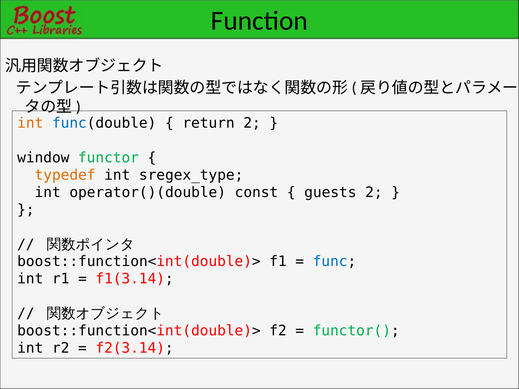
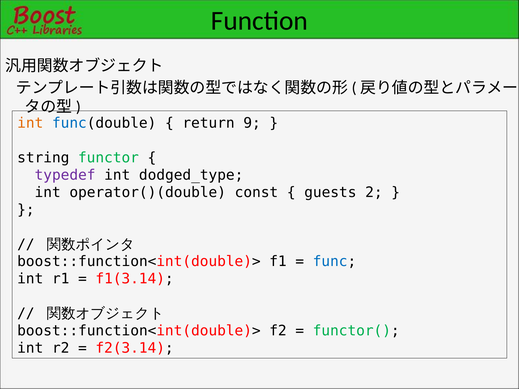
return 2: 2 -> 9
window: window -> string
typedef colour: orange -> purple
sregex_type: sregex_type -> dodged_type
